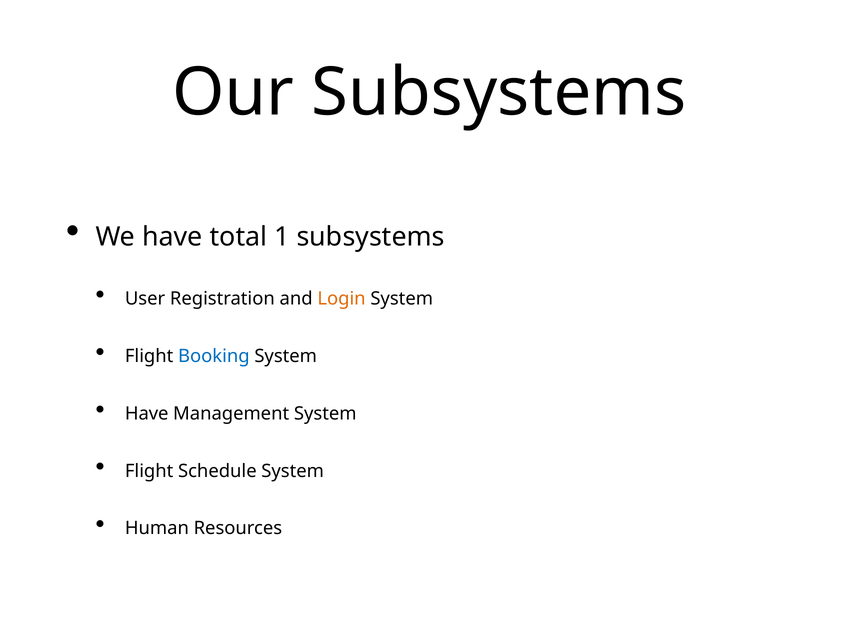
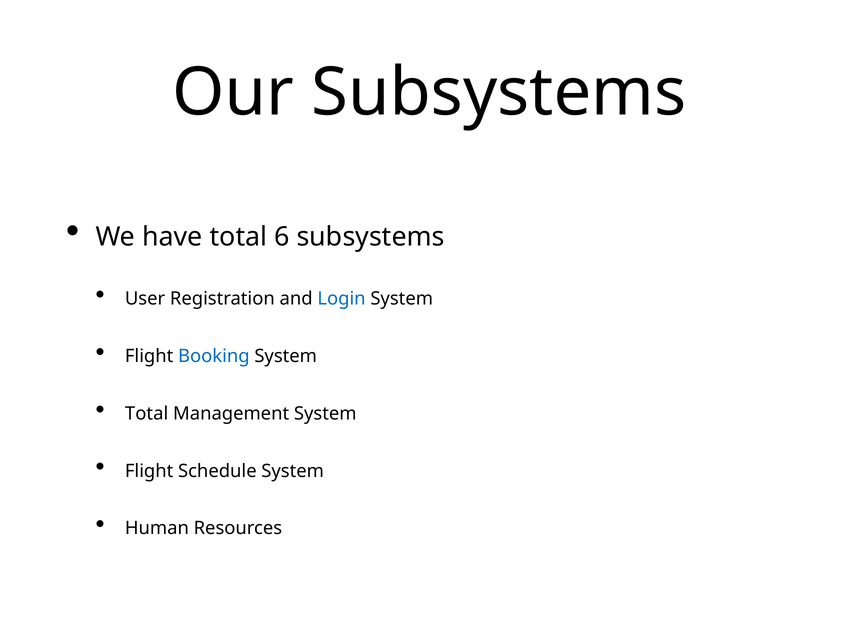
1: 1 -> 6
Login colour: orange -> blue
Have at (147, 414): Have -> Total
